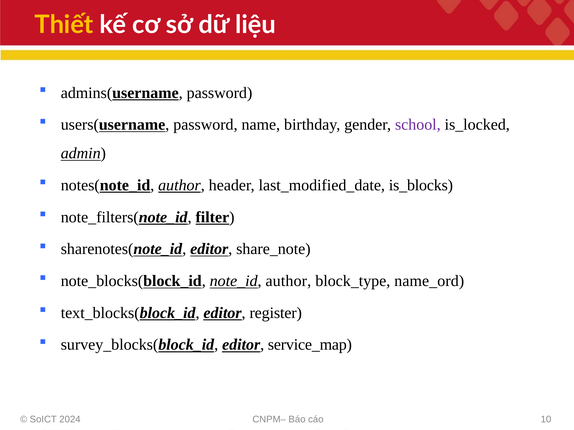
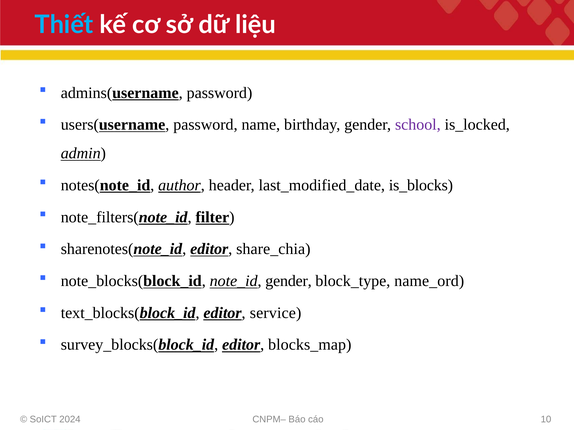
Thiết colour: yellow -> light blue
share_note: share_note -> share_chia
note_id author: author -> gender
register: register -> service
service_map: service_map -> blocks_map
